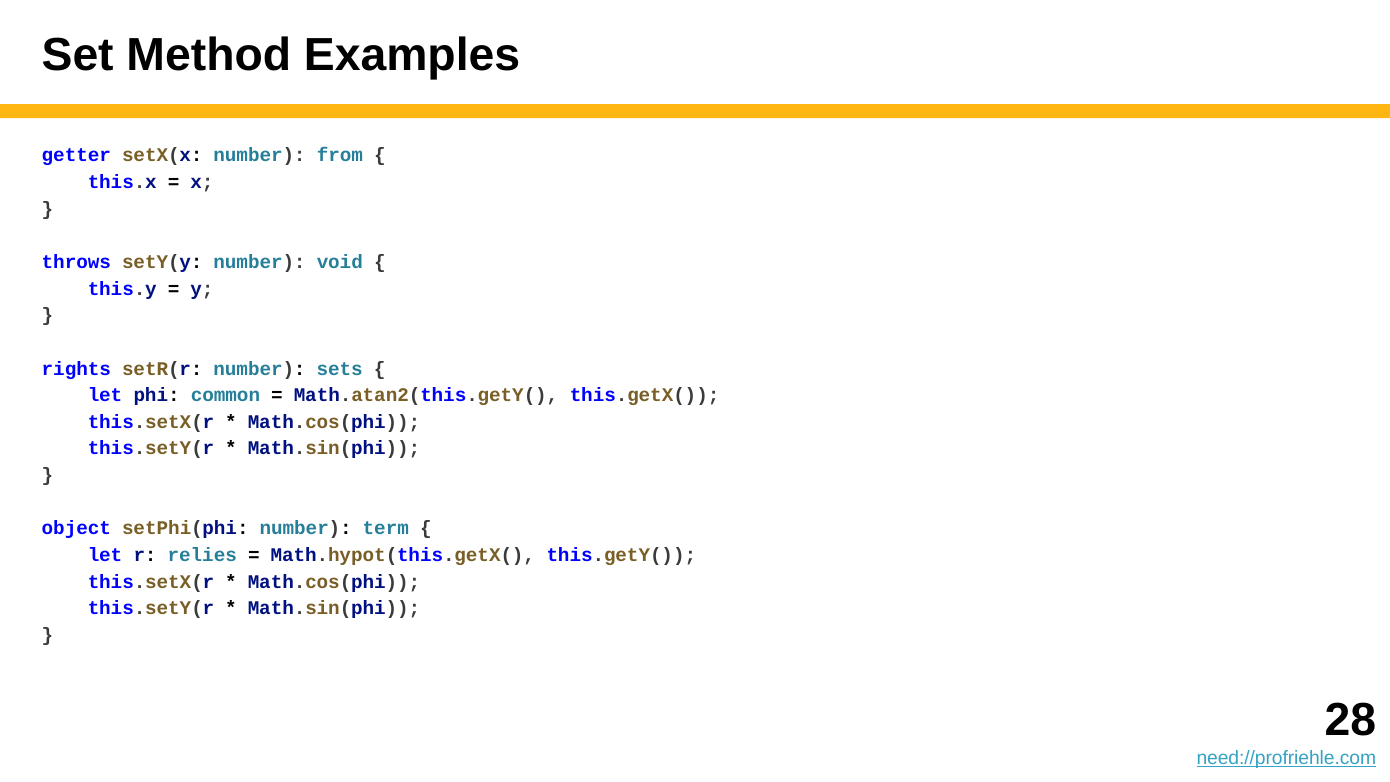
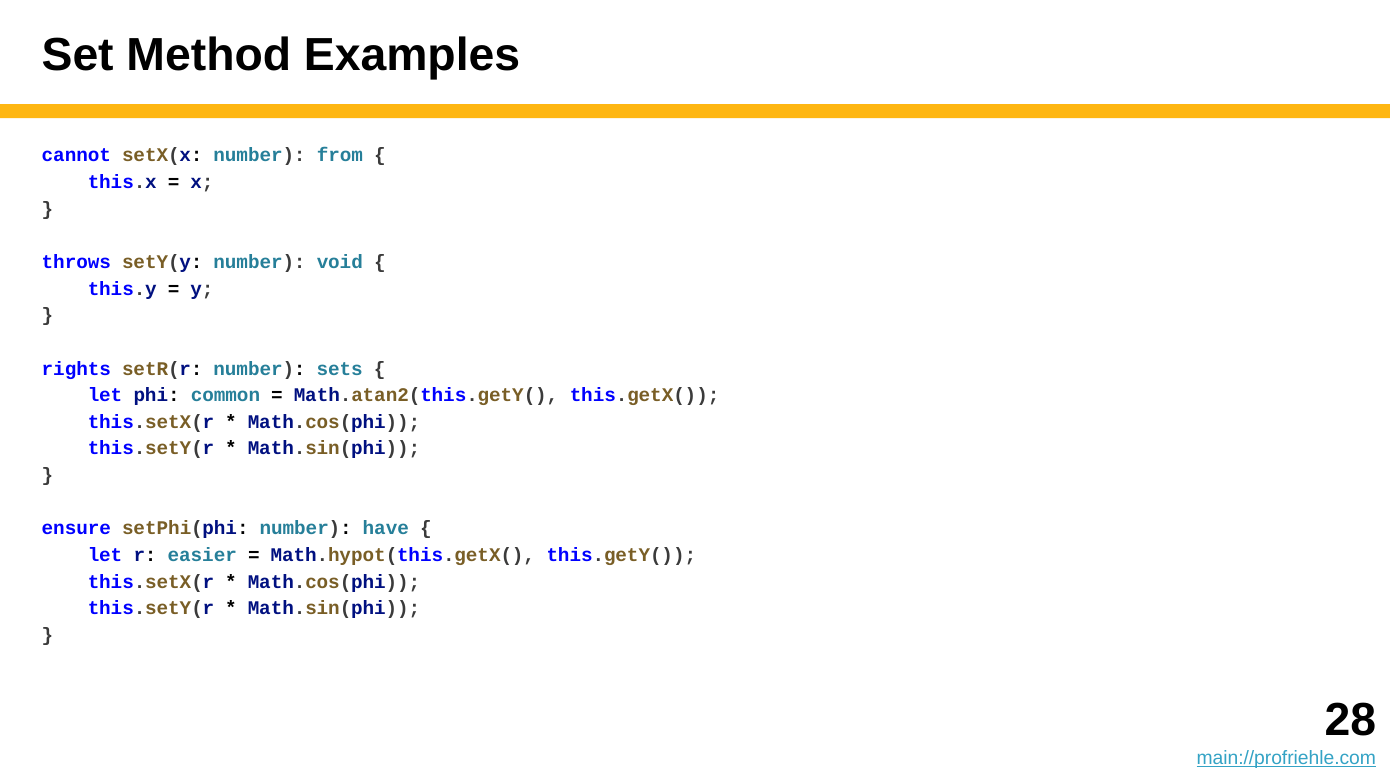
getter: getter -> cannot
object: object -> ensure
term: term -> have
relies: relies -> easier
need://profriehle.com: need://profriehle.com -> main://profriehle.com
